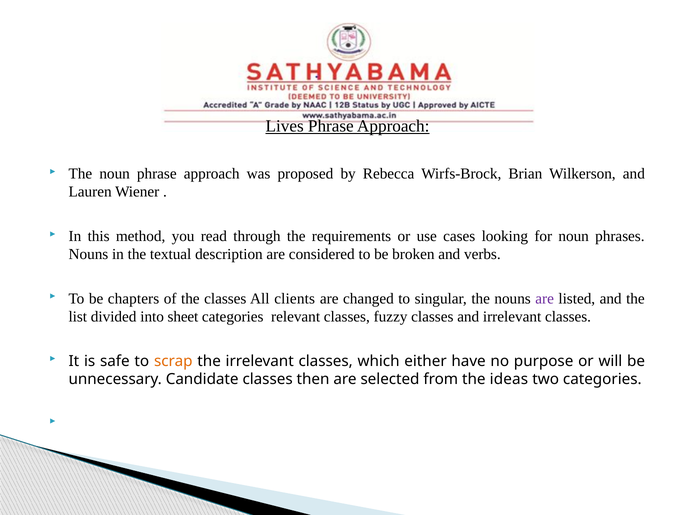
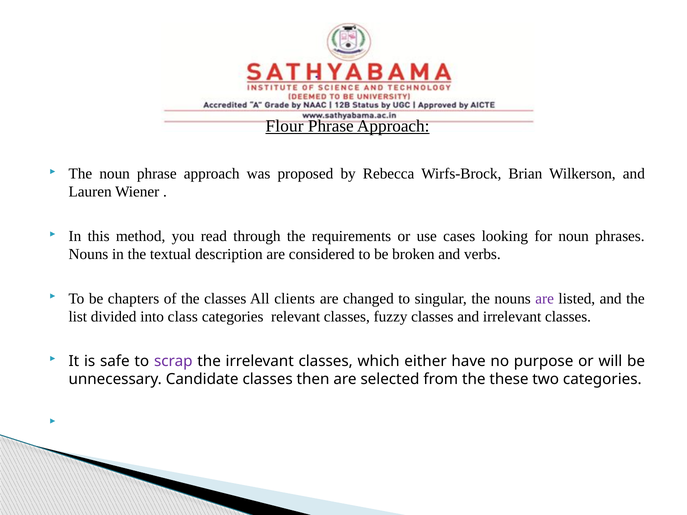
Lives: Lives -> Flour
sheet: sheet -> class
scrap colour: orange -> purple
ideas: ideas -> these
